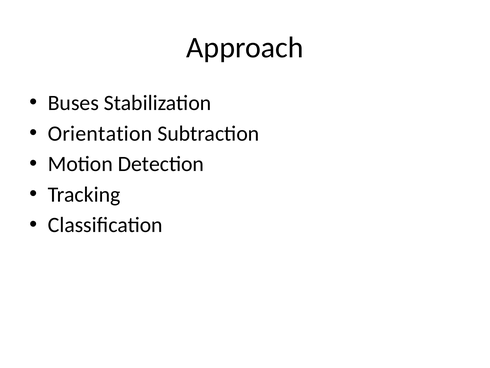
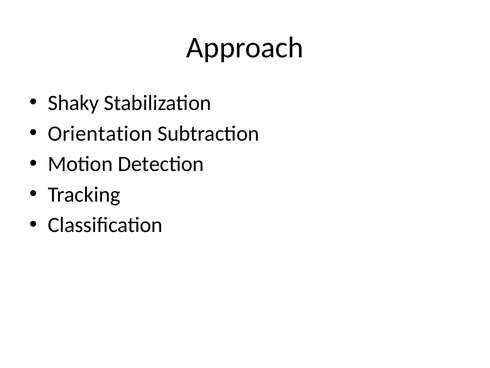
Buses: Buses -> Shaky
